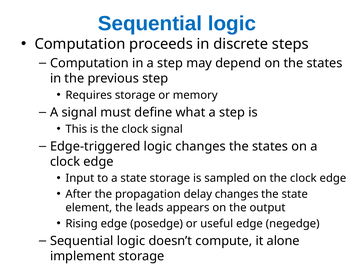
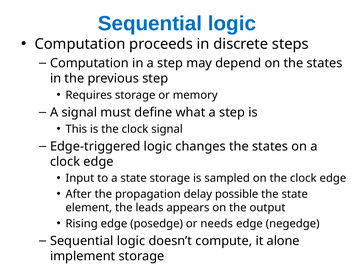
delay changes: changes -> possible
useful: useful -> needs
